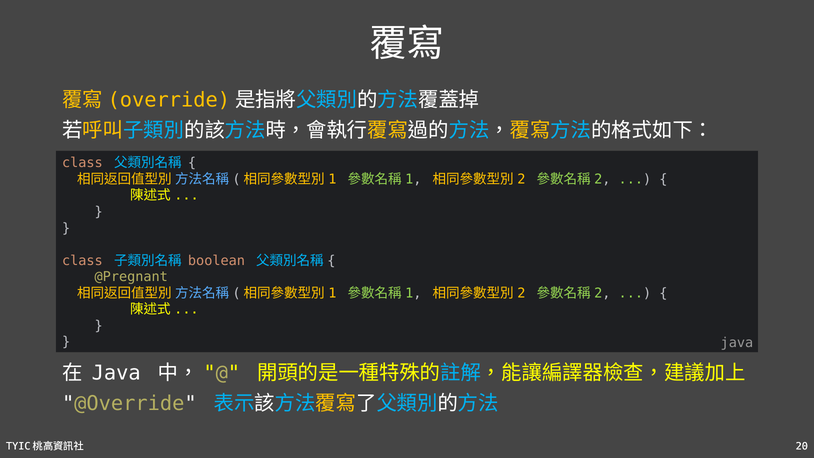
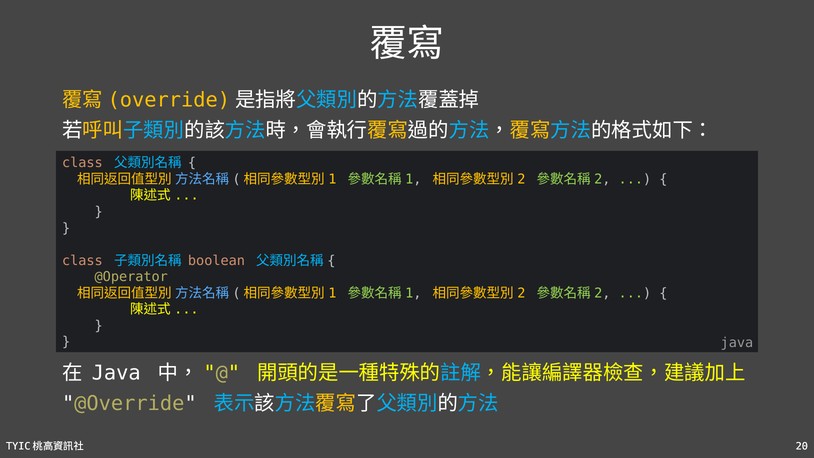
@Pregnant: @Pregnant -> @Operator
